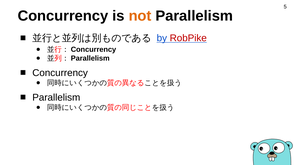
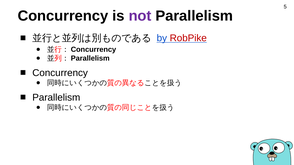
not colour: orange -> purple
